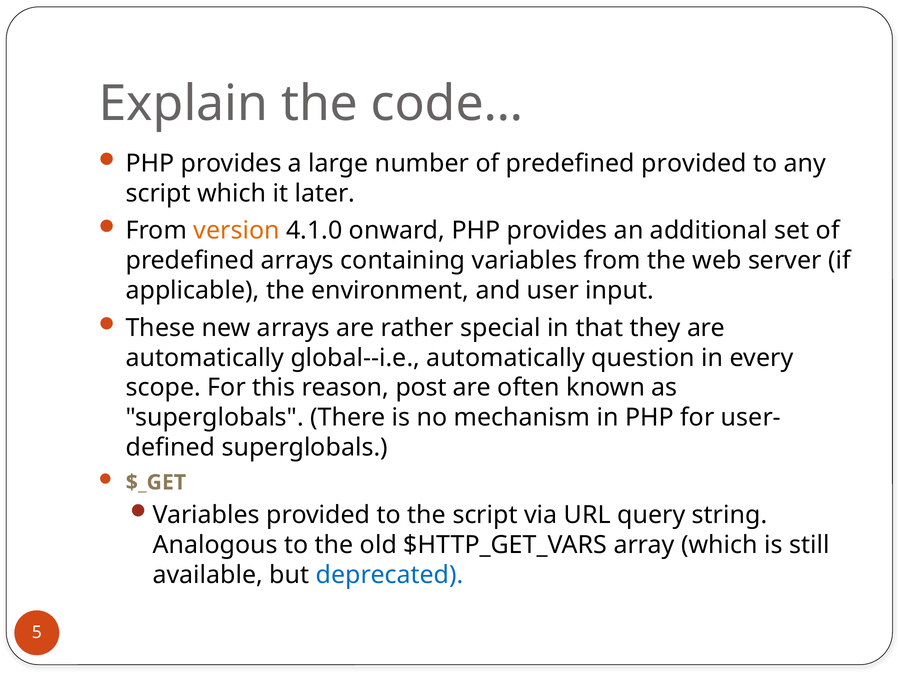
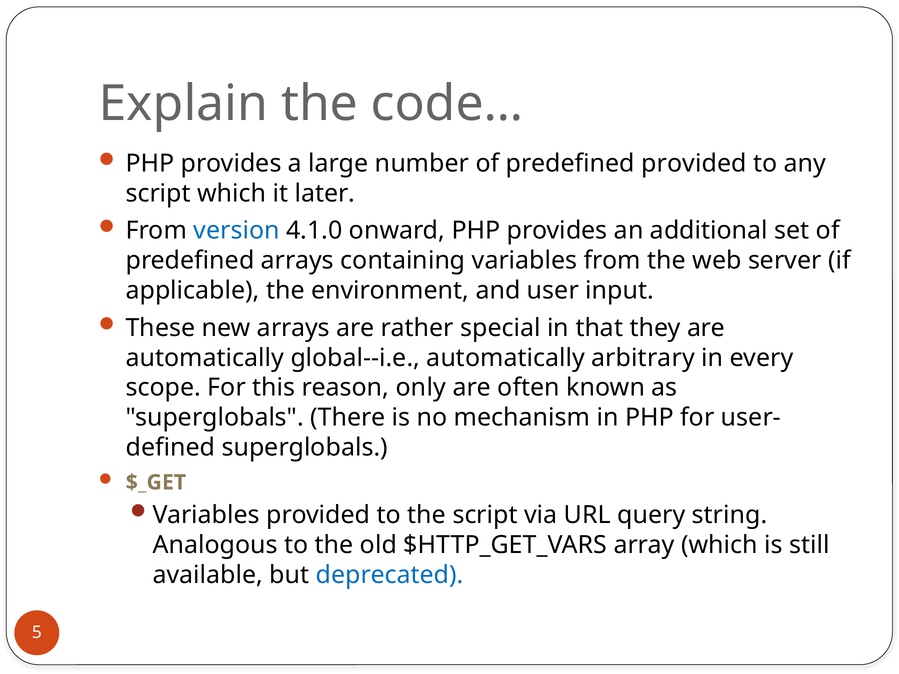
version colour: orange -> blue
question: question -> arbitrary
post: post -> only
